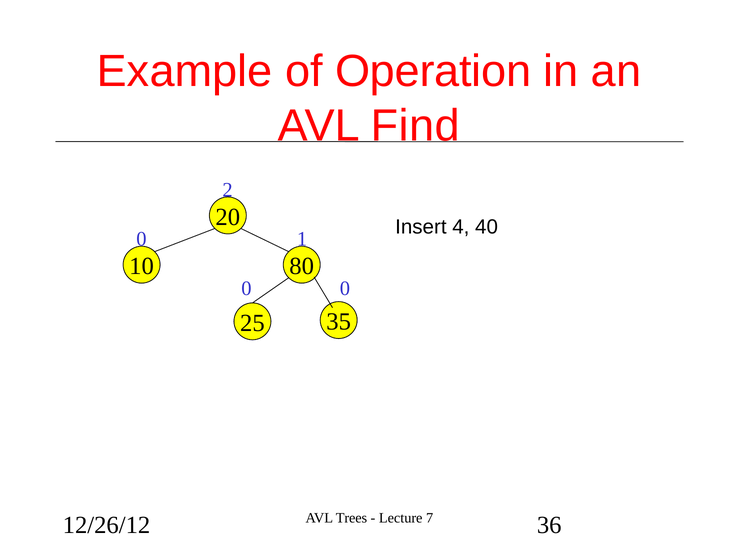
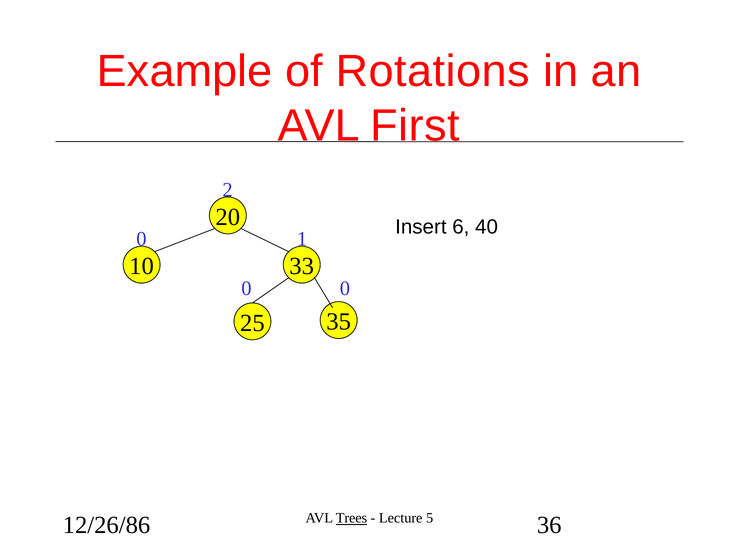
Operation: Operation -> Rotations
Find: Find -> First
4: 4 -> 6
80: 80 -> 33
Trees underline: none -> present
7: 7 -> 5
12/26/12: 12/26/12 -> 12/26/86
